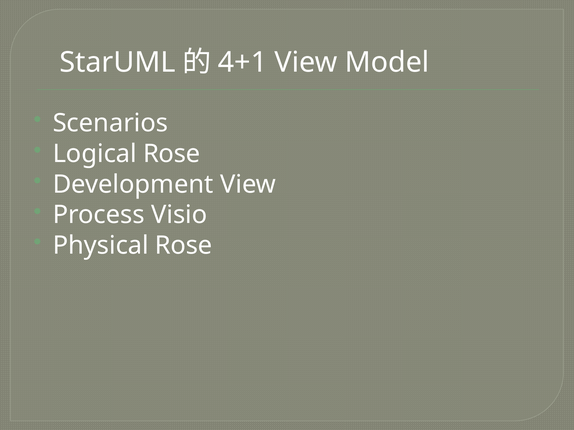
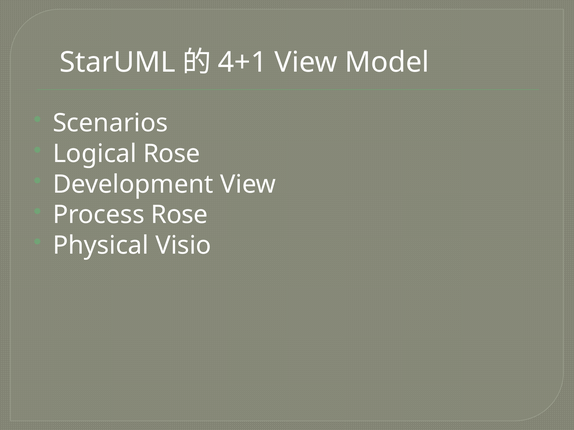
Process Visio: Visio -> Rose
Physical Rose: Rose -> Visio
